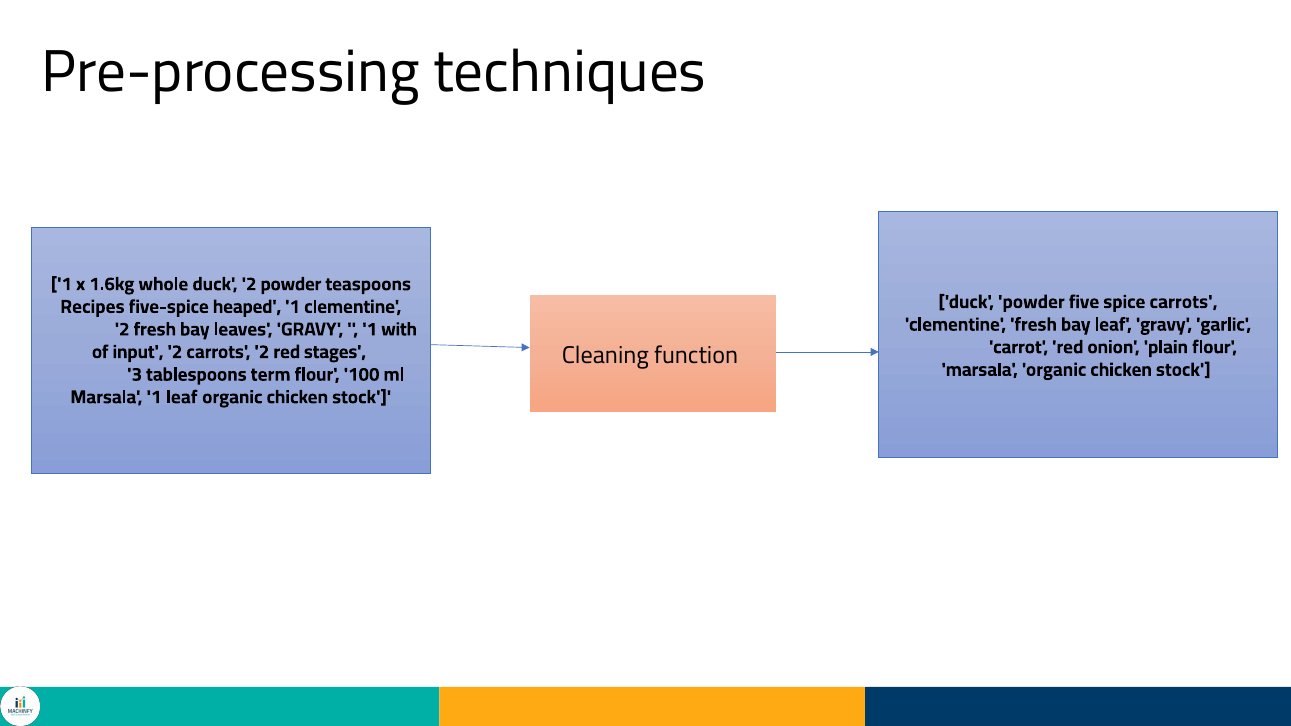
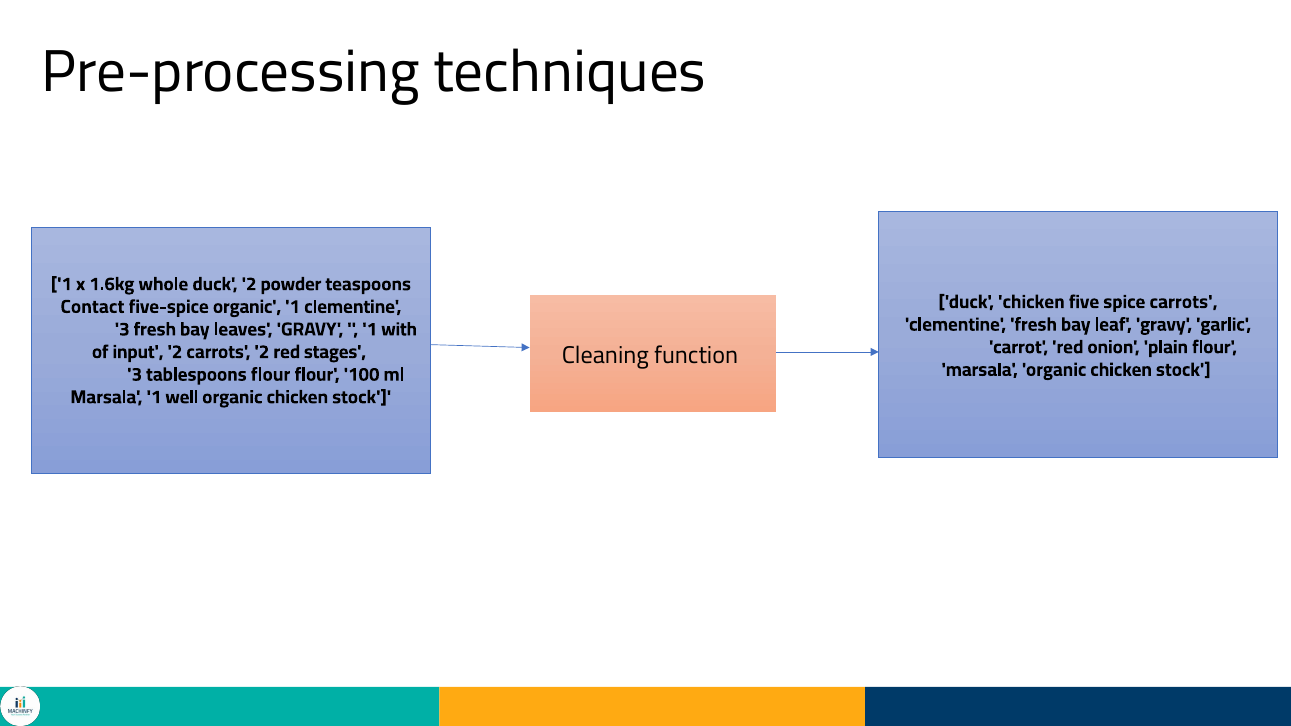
duck powder: powder -> chicken
Recipes: Recipes -> Contact
five-spice heaped: heaped -> organic
2 at (122, 329): 2 -> 3
tablespoons term: term -> flour
1 leaf: leaf -> well
